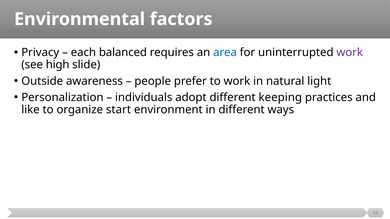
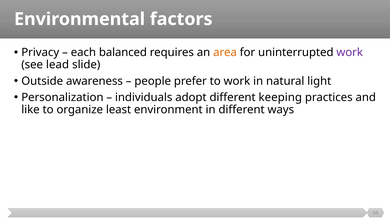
area colour: blue -> orange
high: high -> lead
start: start -> least
